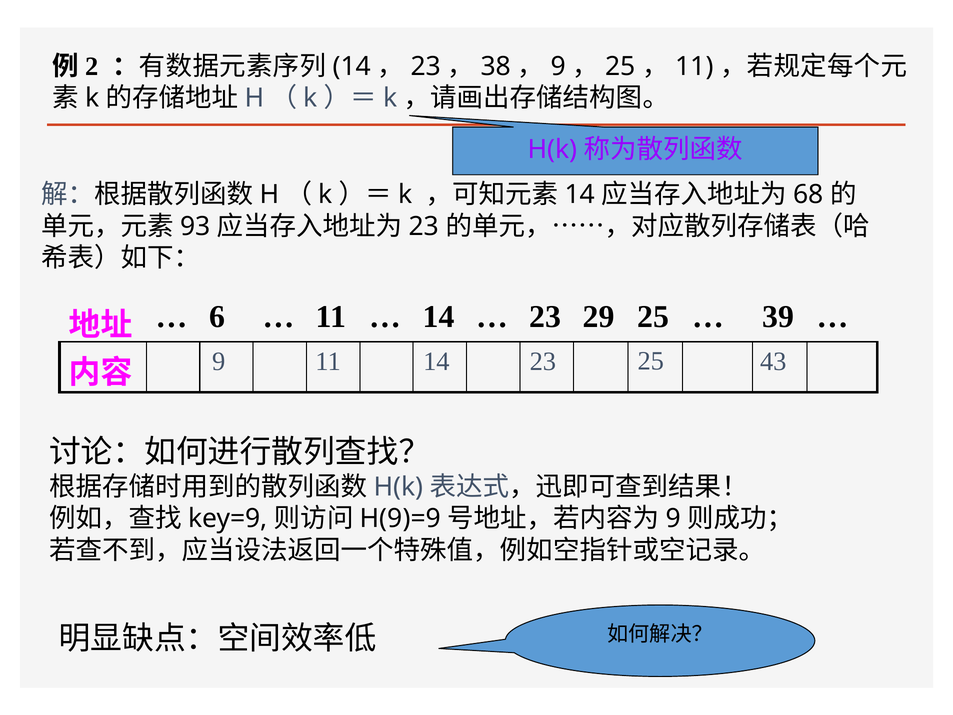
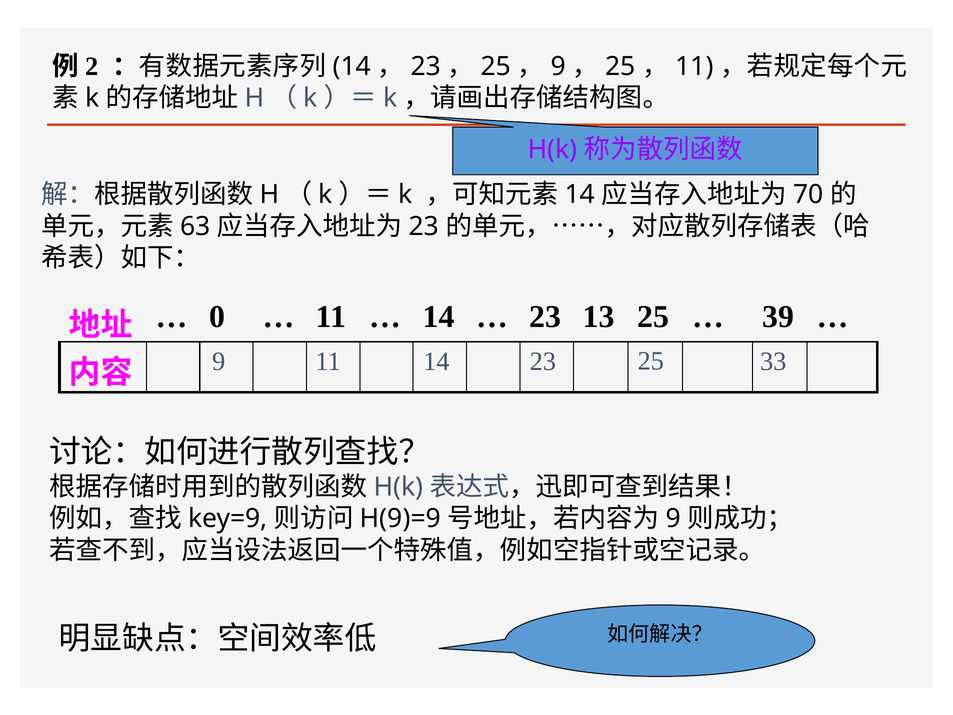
38 at (496, 66): 38 -> 25
68: 68 -> 70
93: 93 -> 63
6: 6 -> 0
29: 29 -> 13
43: 43 -> 33
